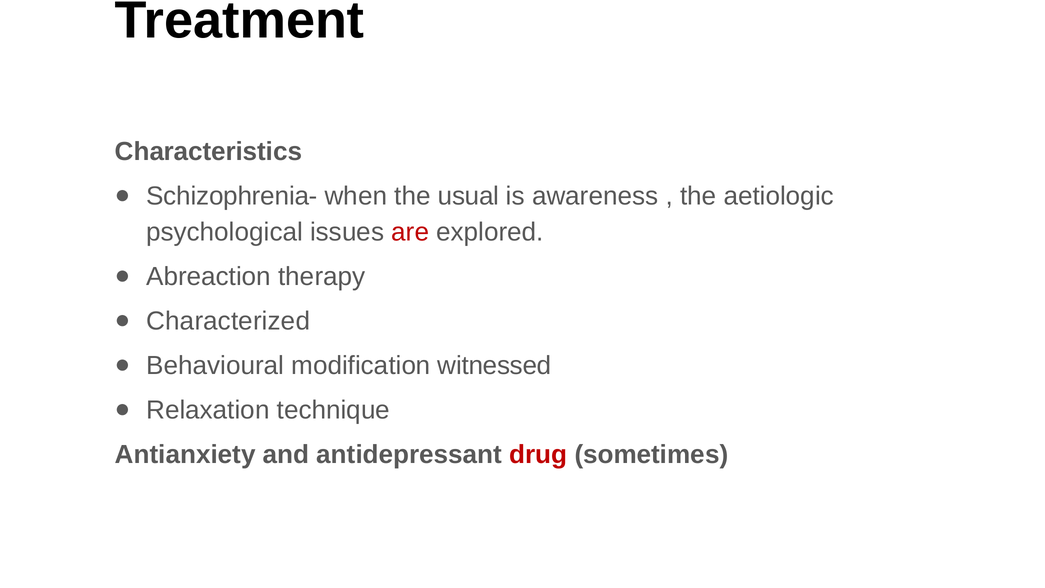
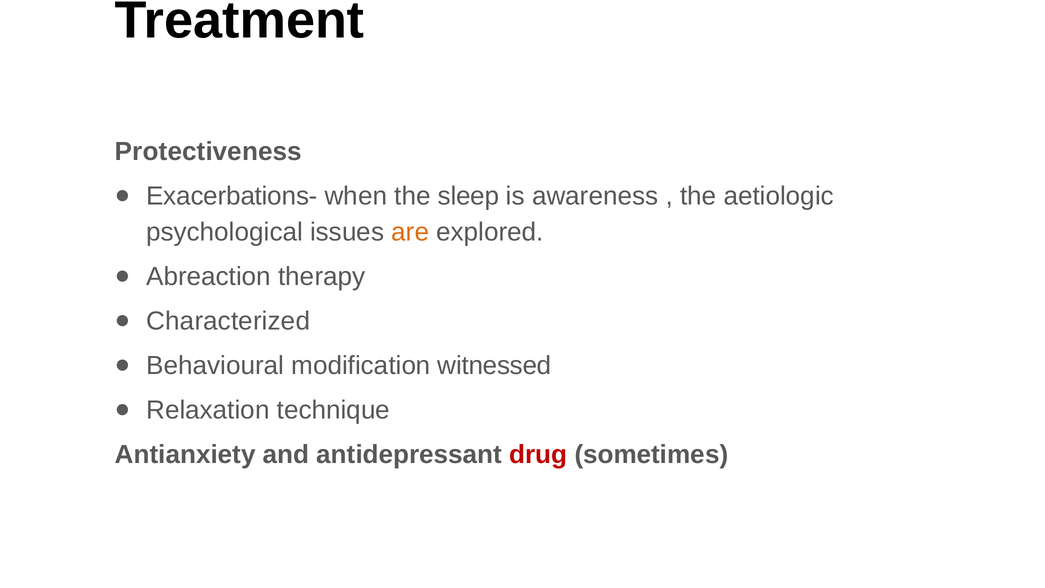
Characteristics: Characteristics -> Protectiveness
Schizophrenia-: Schizophrenia- -> Exacerbations-
usual: usual -> sleep
are colour: red -> orange
